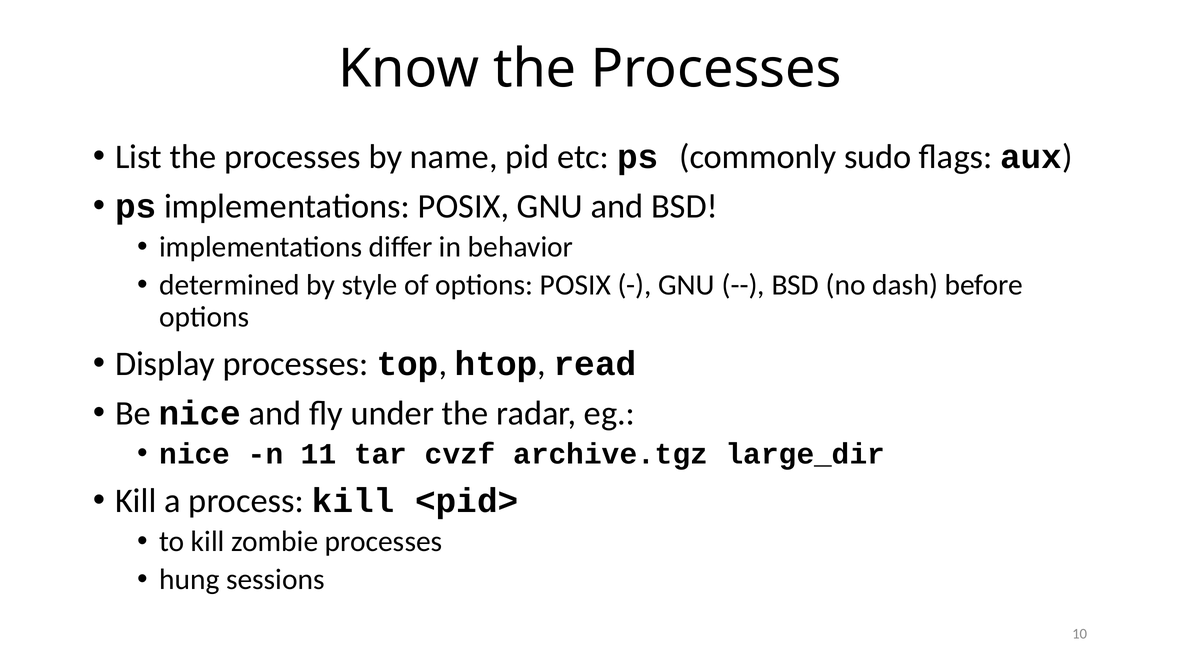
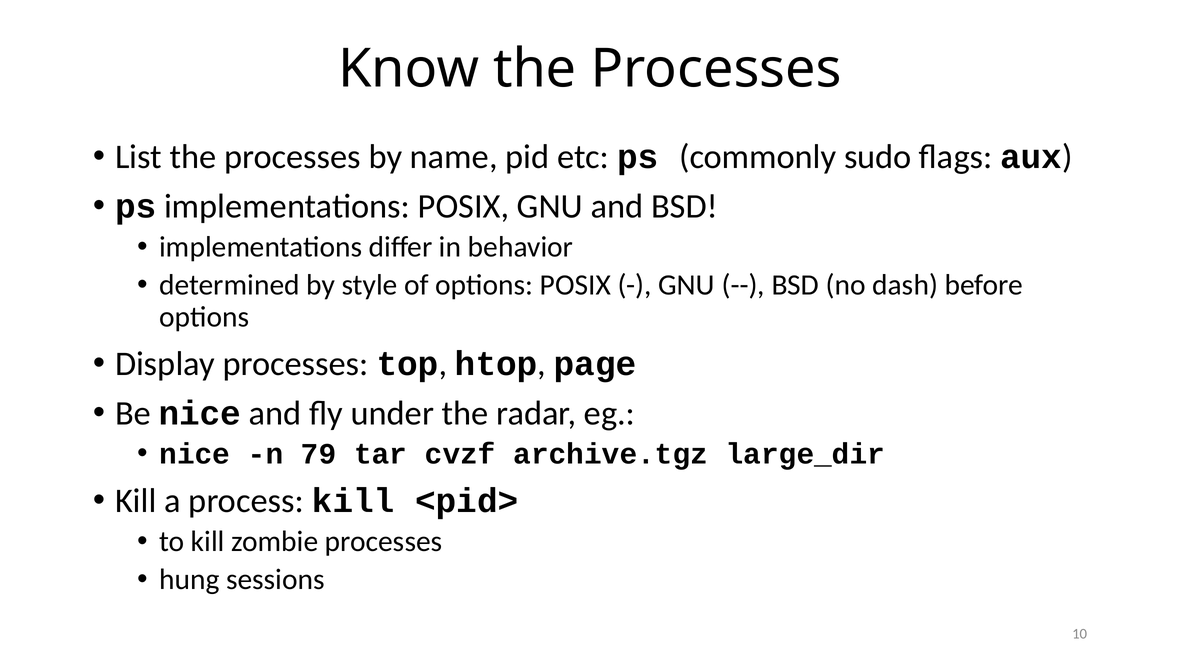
read: read -> page
11: 11 -> 79
